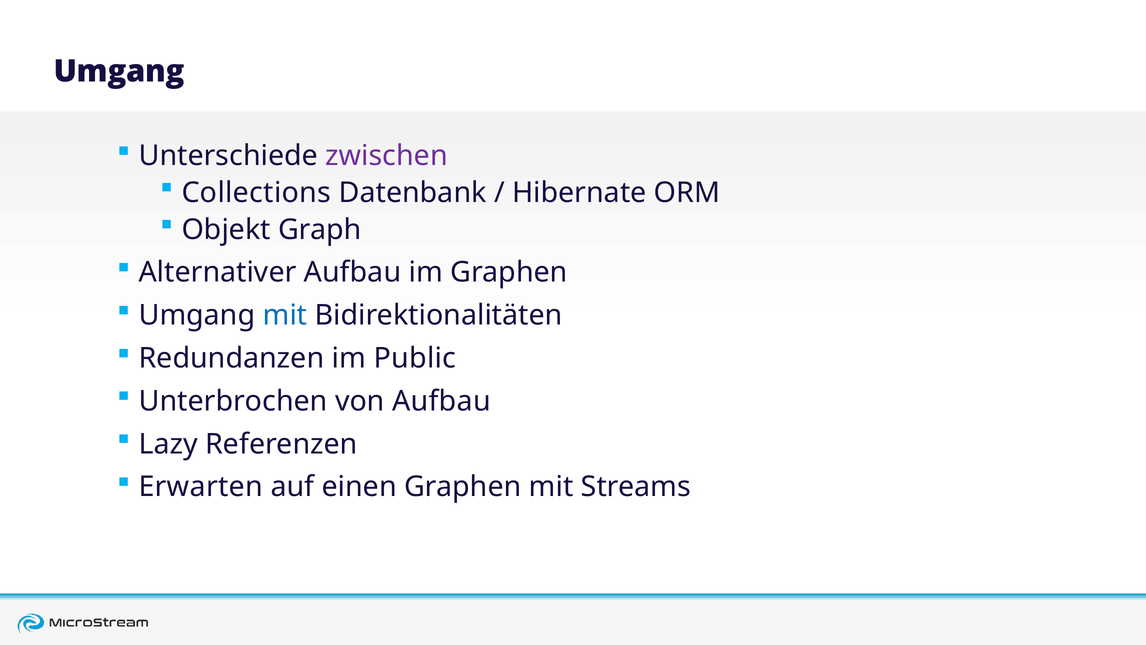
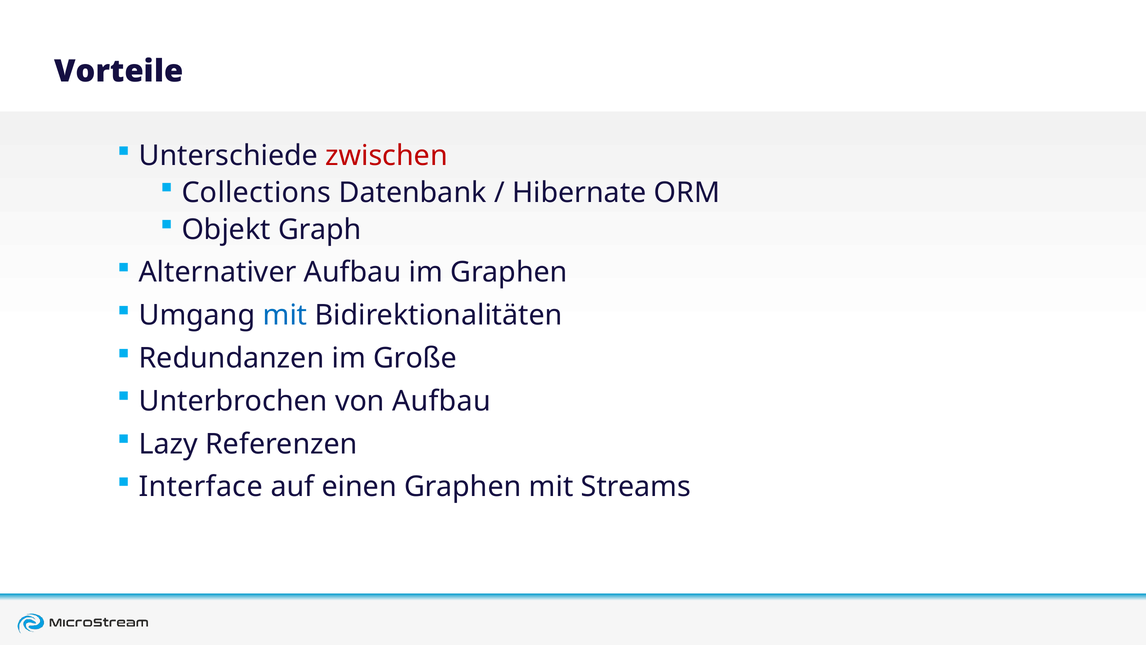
Umgang at (119, 72): Umgang -> Vorteile
zwischen colour: purple -> red
Public: Public -> Große
Erwarten: Erwarten -> Interface
